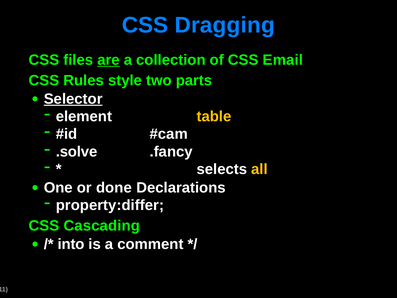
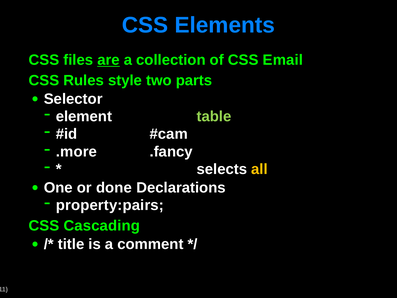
Dragging: Dragging -> Elements
Selector underline: present -> none
table colour: yellow -> light green
.solve: .solve -> .more
property:differ: property:differ -> property:pairs
into: into -> title
